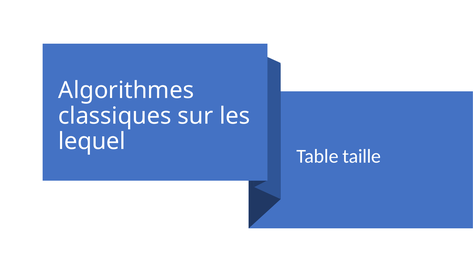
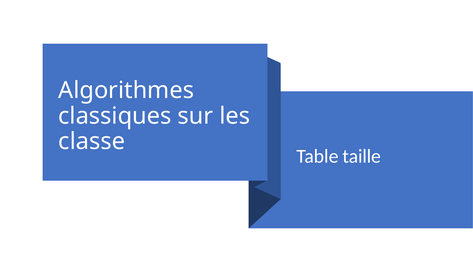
lequel: lequel -> classe
